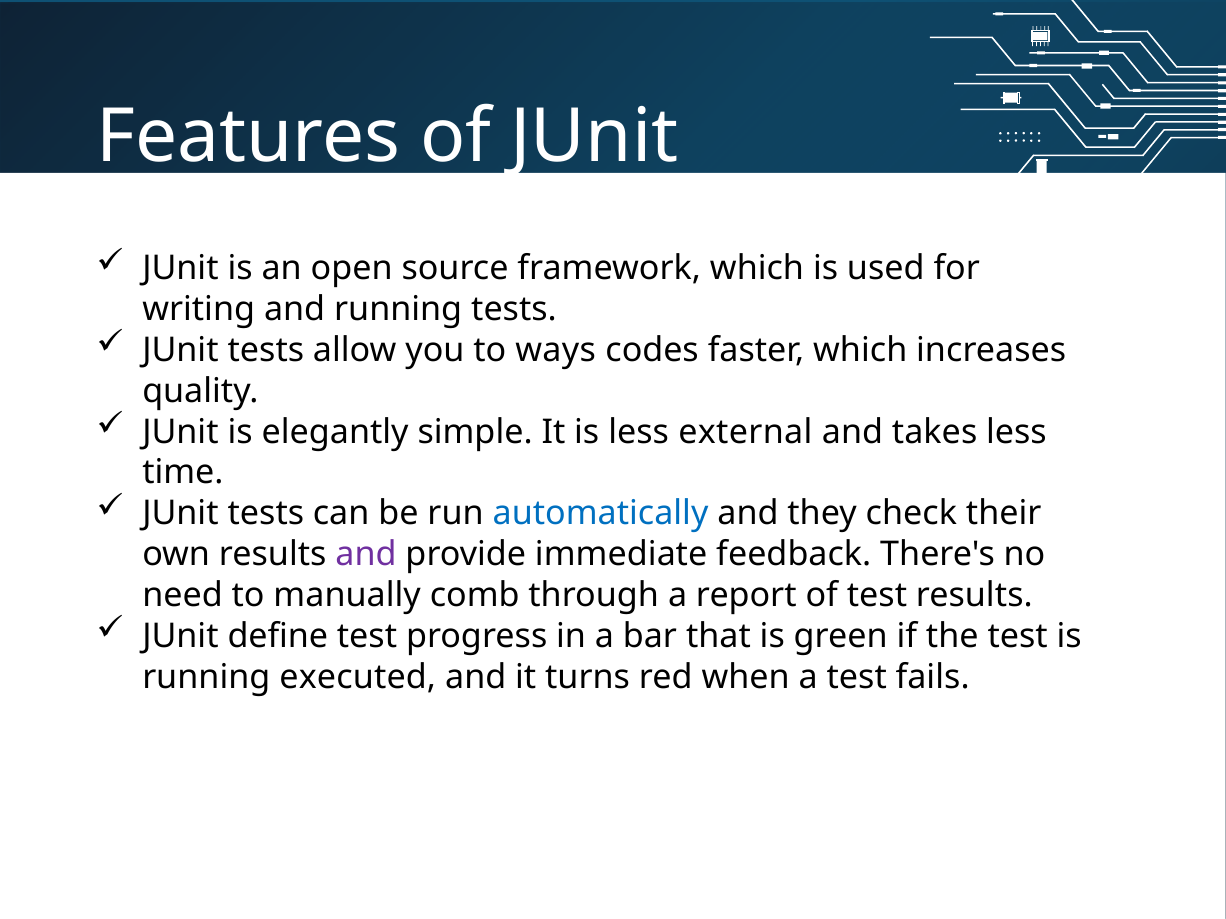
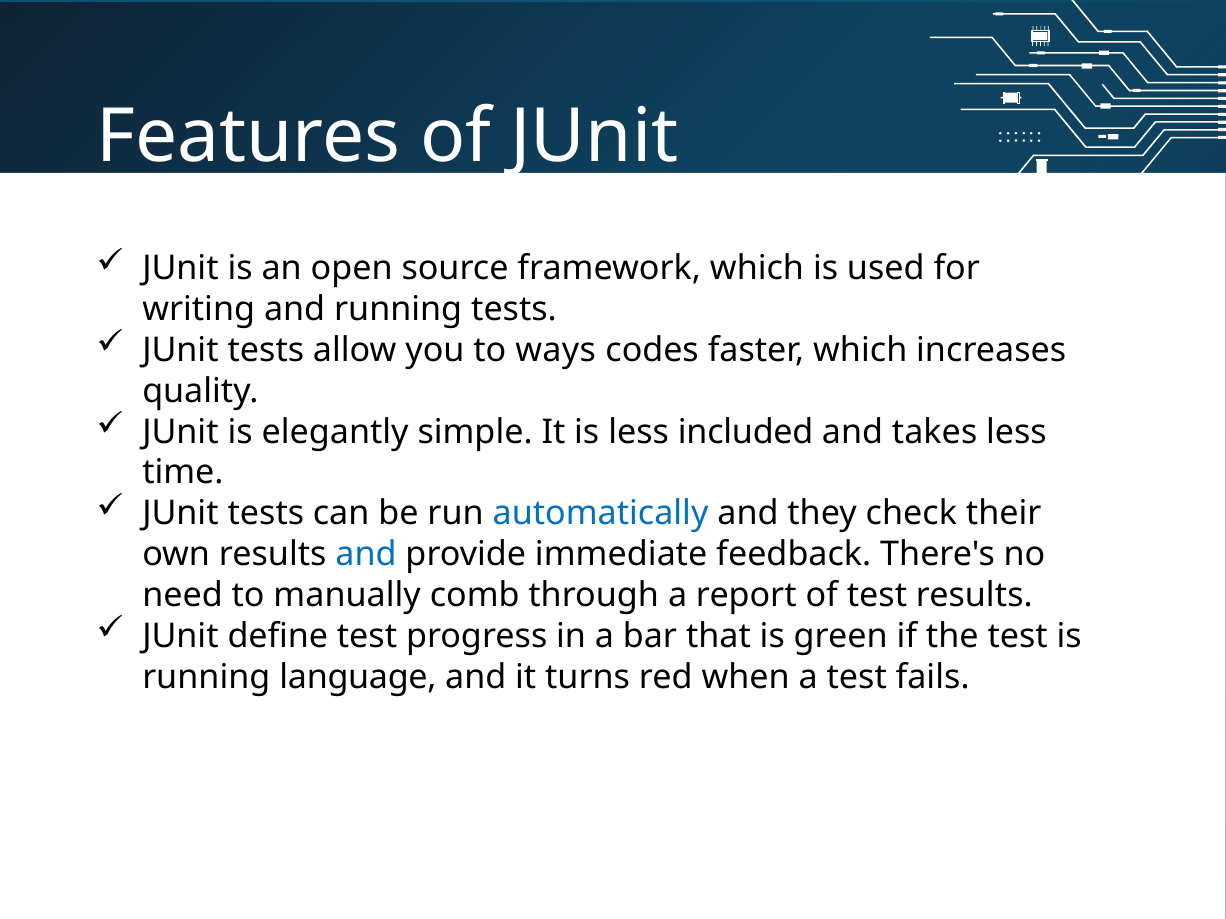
external: external -> included
and at (366, 555) colour: purple -> blue
executed: executed -> language
